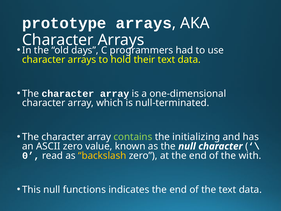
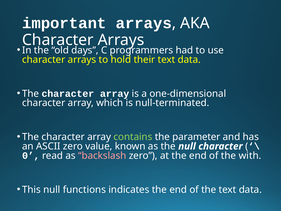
prototype: prototype -> important
initializing: initializing -> parameter
backslash colour: yellow -> pink
